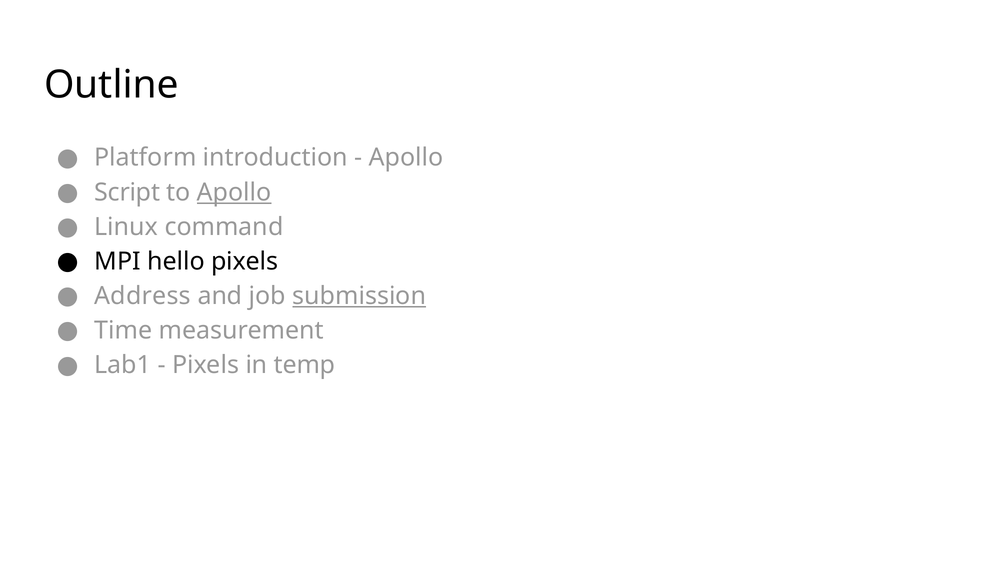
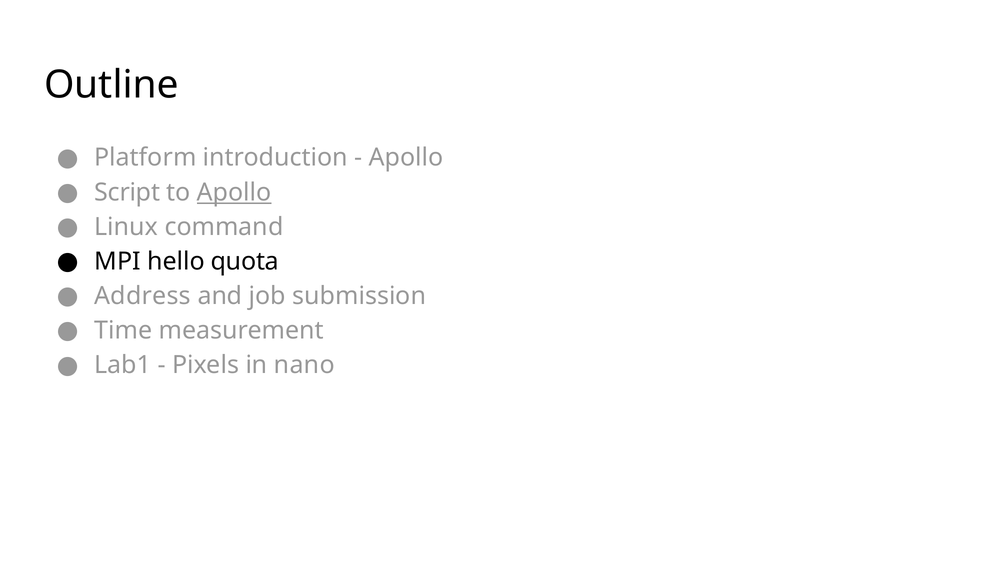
hello pixels: pixels -> quota
submission underline: present -> none
temp: temp -> nano
